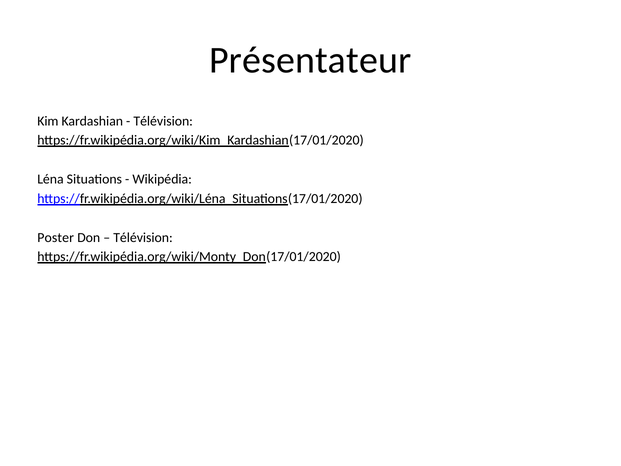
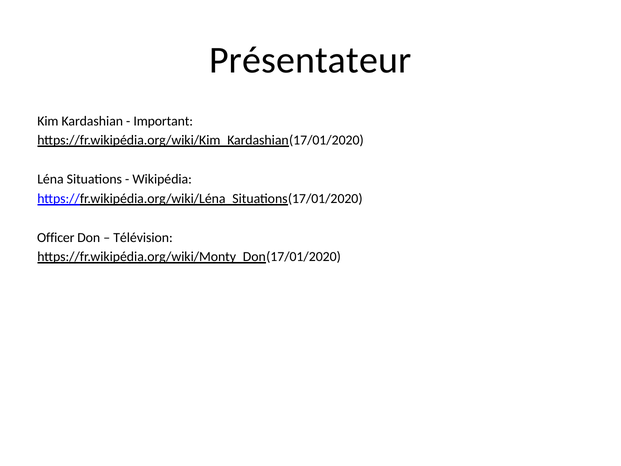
Télévision at (163, 121): Télévision -> Important
Poster: Poster -> Officer
